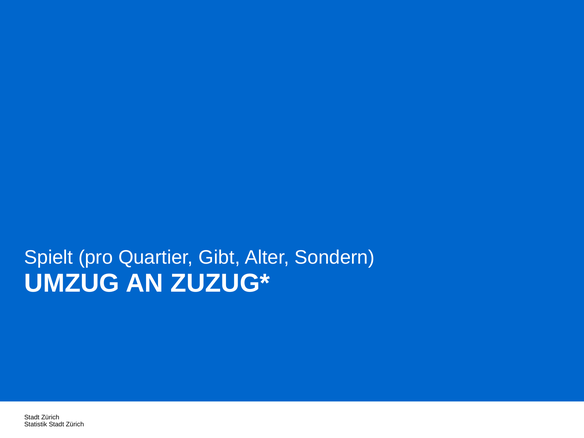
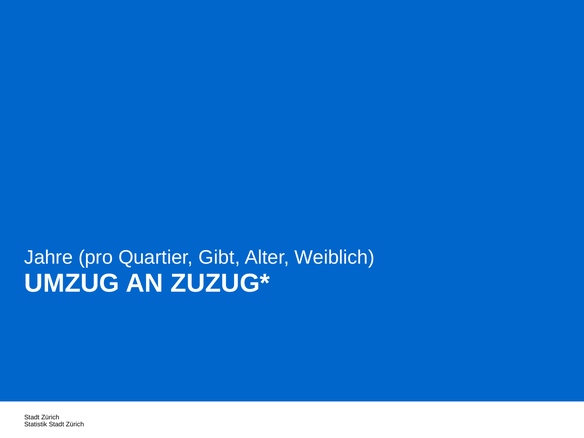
Spielt: Spielt -> Jahre
Sondern: Sondern -> Weiblich
